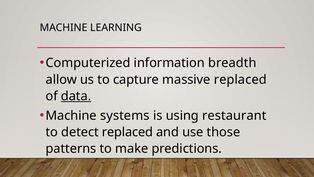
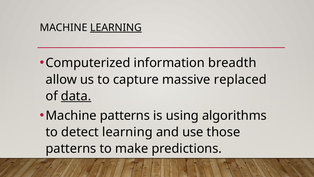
LEARNING at (116, 27) underline: none -> present
Machine systems: systems -> patterns
restaurant: restaurant -> algorithms
detect replaced: replaced -> learning
